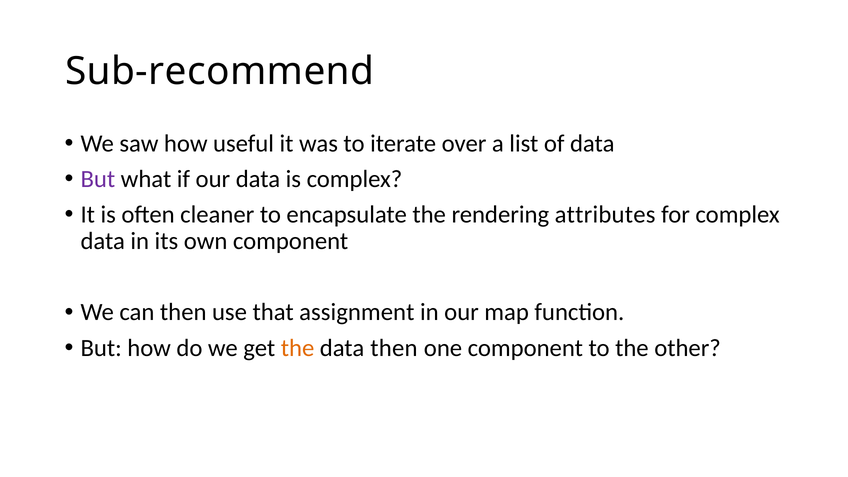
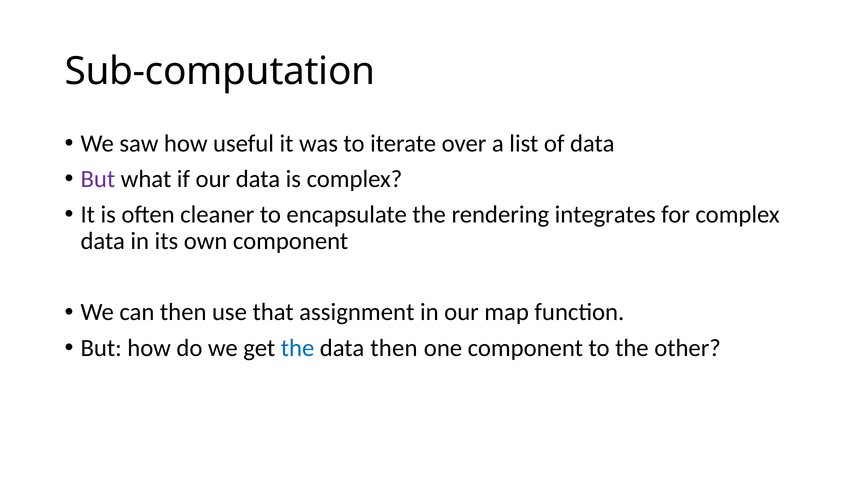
Sub-recommend: Sub-recommend -> Sub-computation
attributes: attributes -> integrates
the at (298, 348) colour: orange -> blue
